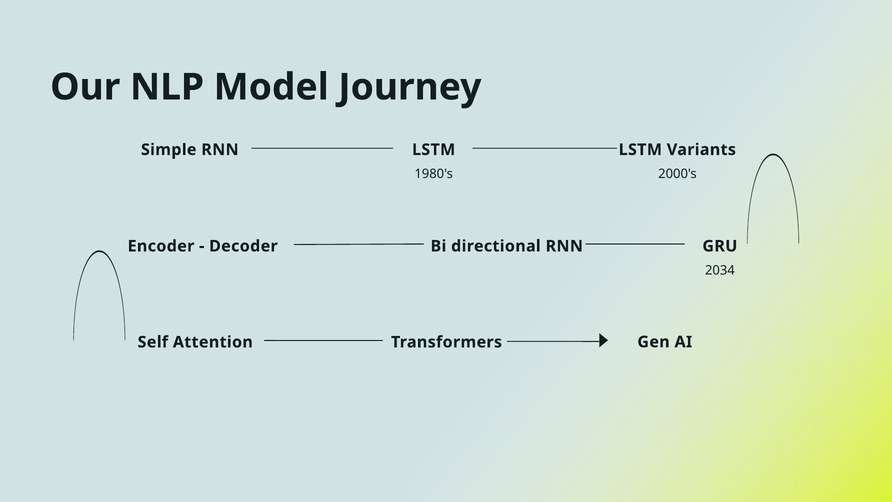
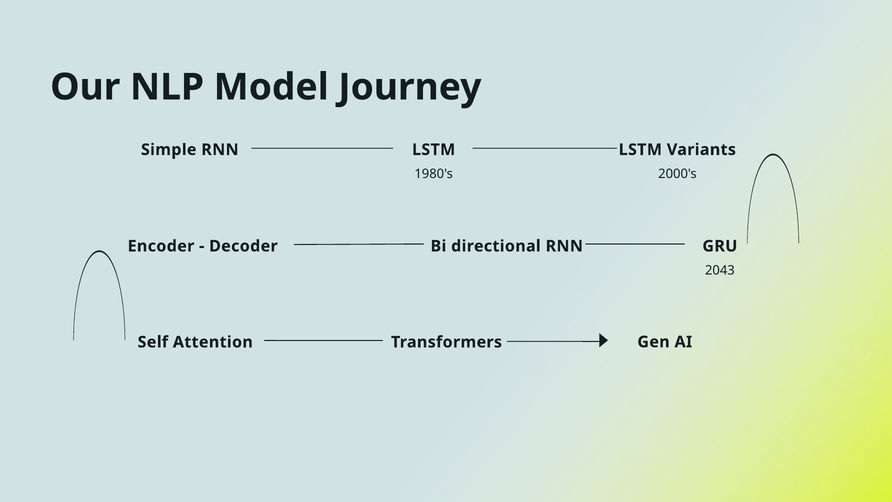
2034: 2034 -> 2043
